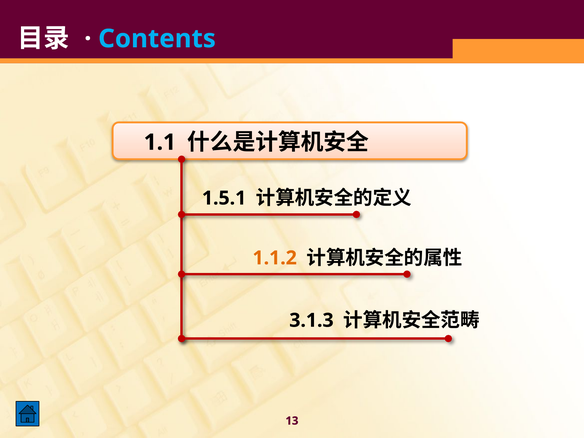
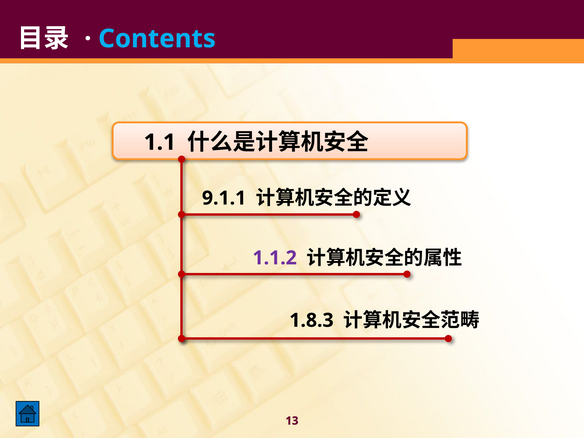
1.5.1: 1.5.1 -> 9.1.1
1.1.2 colour: orange -> purple
3.1.3: 3.1.3 -> 1.8.3
